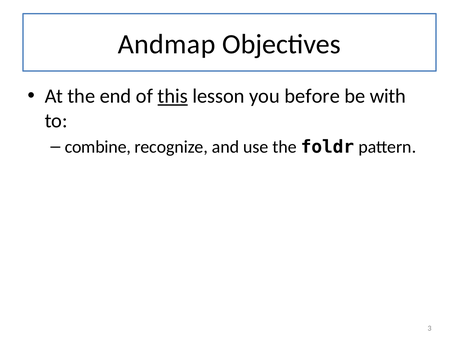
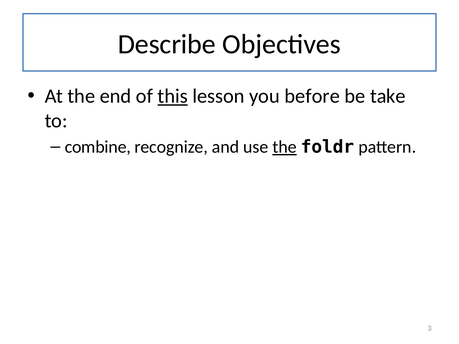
Andmap: Andmap -> Describe
with: with -> take
the at (285, 147) underline: none -> present
